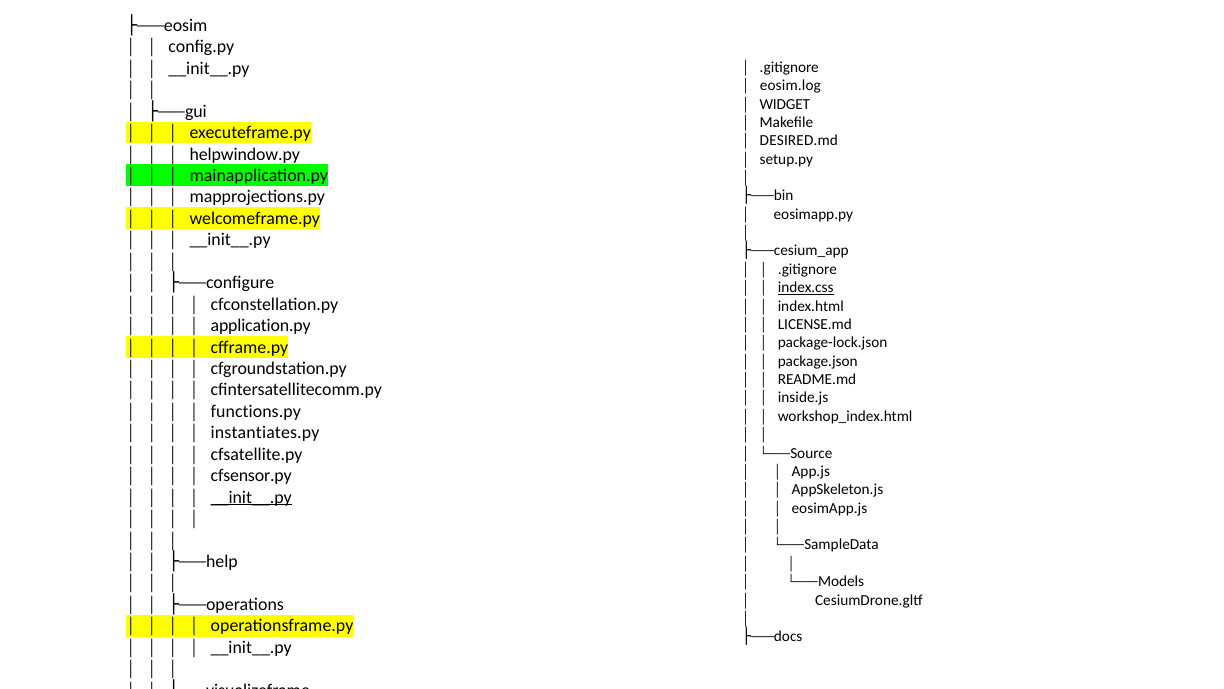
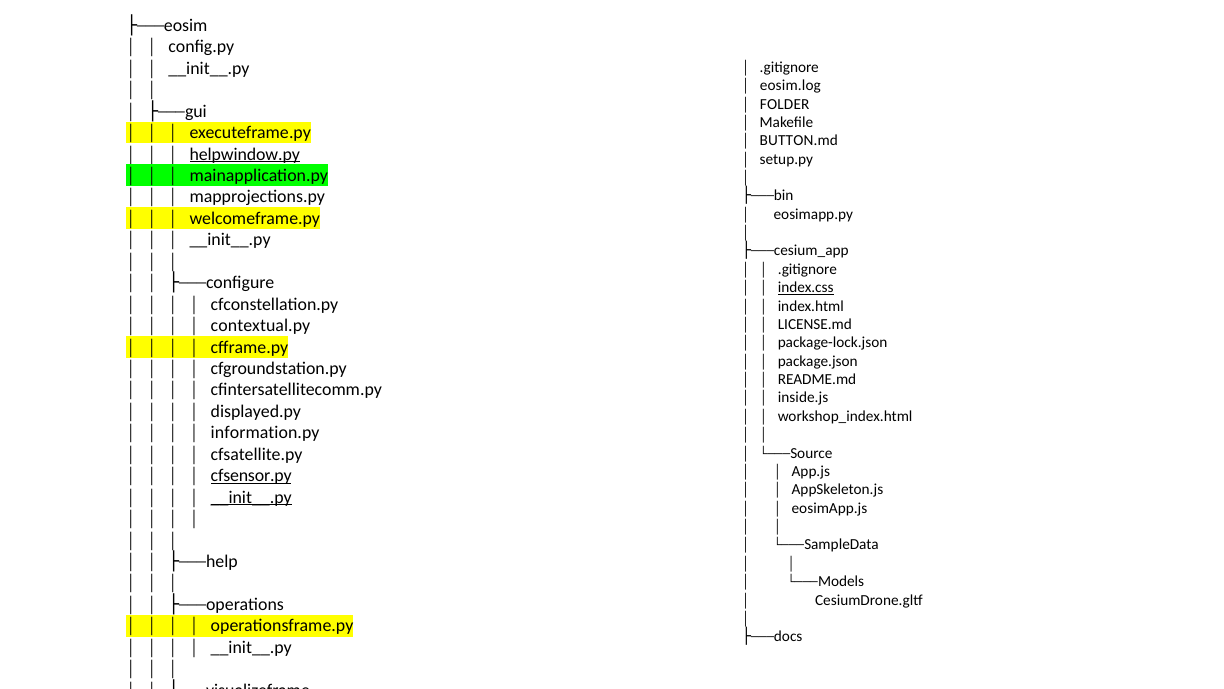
WIDGET: WIDGET -> FOLDER
DESIRED.md: DESIRED.md -> BUTTON.md
helpwindow.py underline: none -> present
application.py: application.py -> contextual.py
functions.py: functions.py -> displayed.py
instantiates.py: instantiates.py -> information.py
cfsensor.py underline: none -> present
